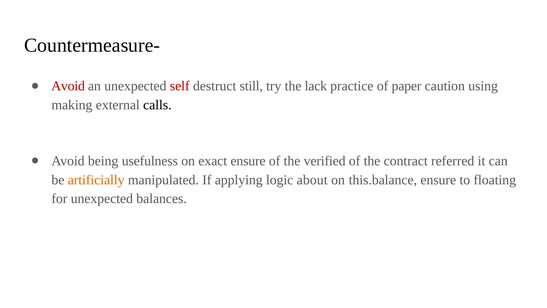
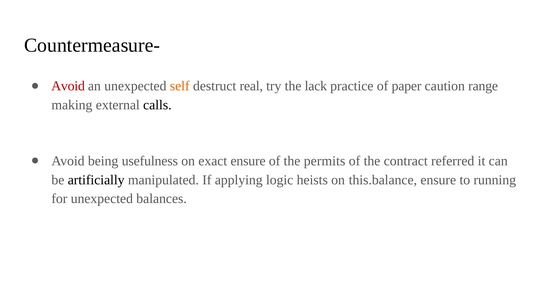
self colour: red -> orange
still: still -> real
using: using -> range
verified: verified -> permits
artificially colour: orange -> black
about: about -> heists
floating: floating -> running
